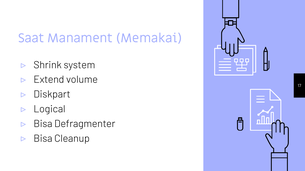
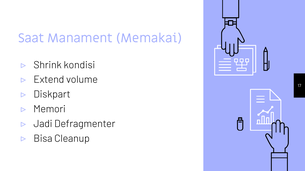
system: system -> kondisi
Logical: Logical -> Memori
Bisa at (43, 124): Bisa -> Jadi
